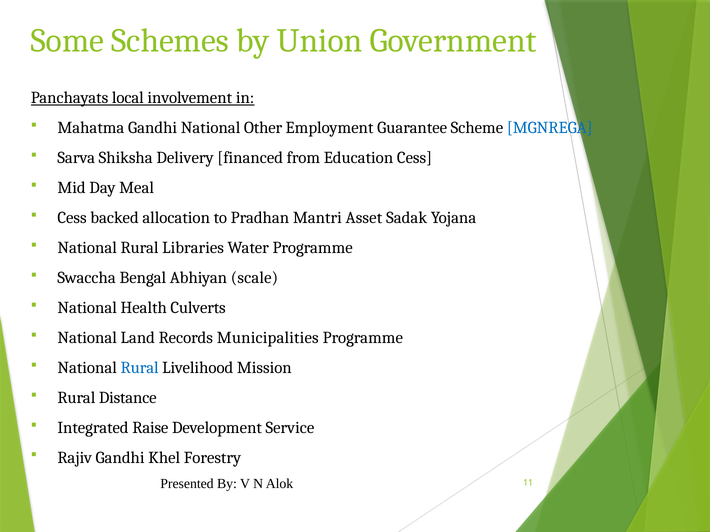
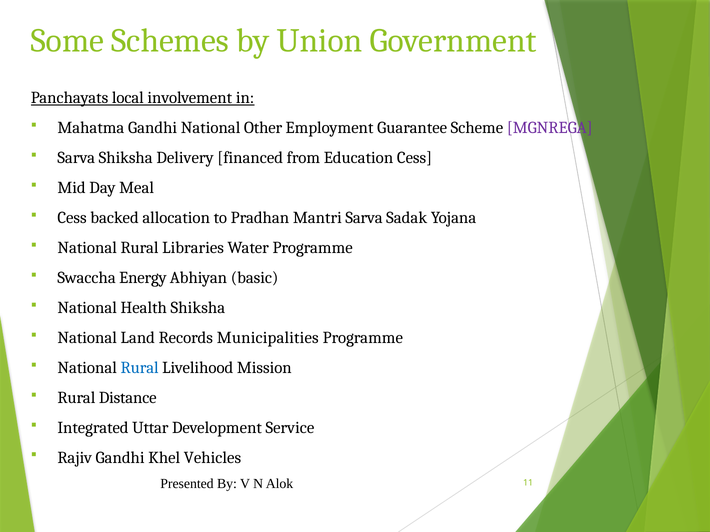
MGNREGA colour: blue -> purple
Mantri Asset: Asset -> Sarva
Bengal: Bengal -> Energy
scale: scale -> basic
Health Culverts: Culverts -> Shiksha
Raise: Raise -> Uttar
Forestry: Forestry -> Vehicles
